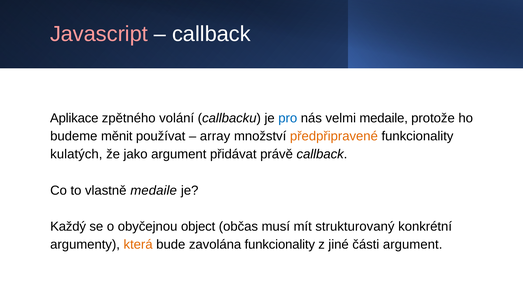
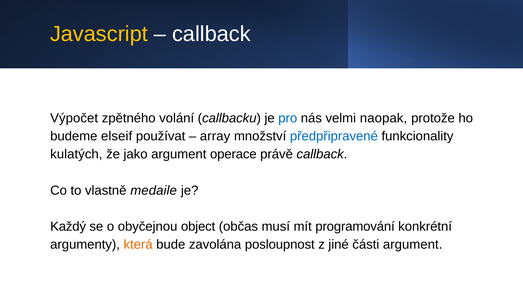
Javascript colour: pink -> yellow
Aplikace: Aplikace -> Výpočet
velmi medaile: medaile -> naopak
měnit: měnit -> elseif
předpřipravené colour: orange -> blue
přidávat: přidávat -> operace
strukturovaný: strukturovaný -> programování
zavolána funkcionality: funkcionality -> posloupnost
